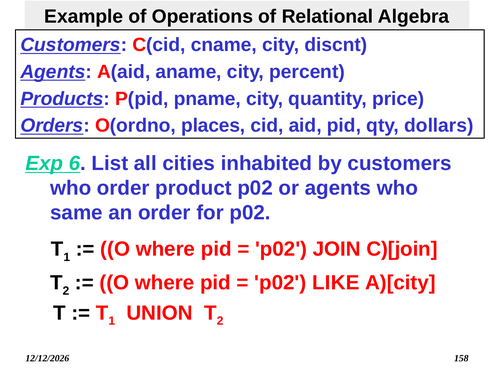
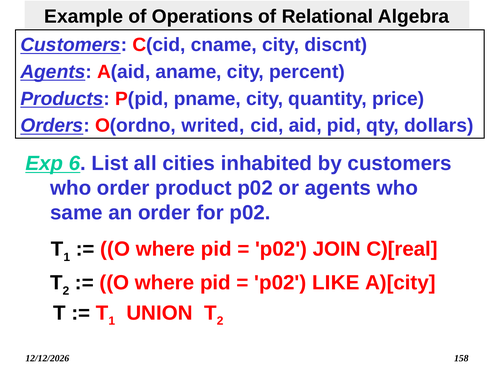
places: places -> writed
C)[join: C)[join -> C)[real
